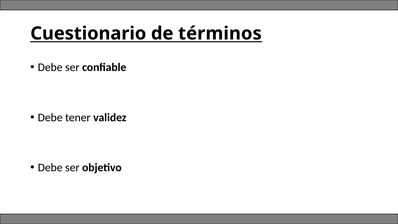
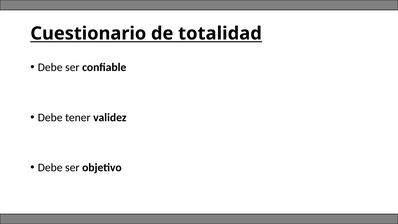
términos: términos -> totalidad
